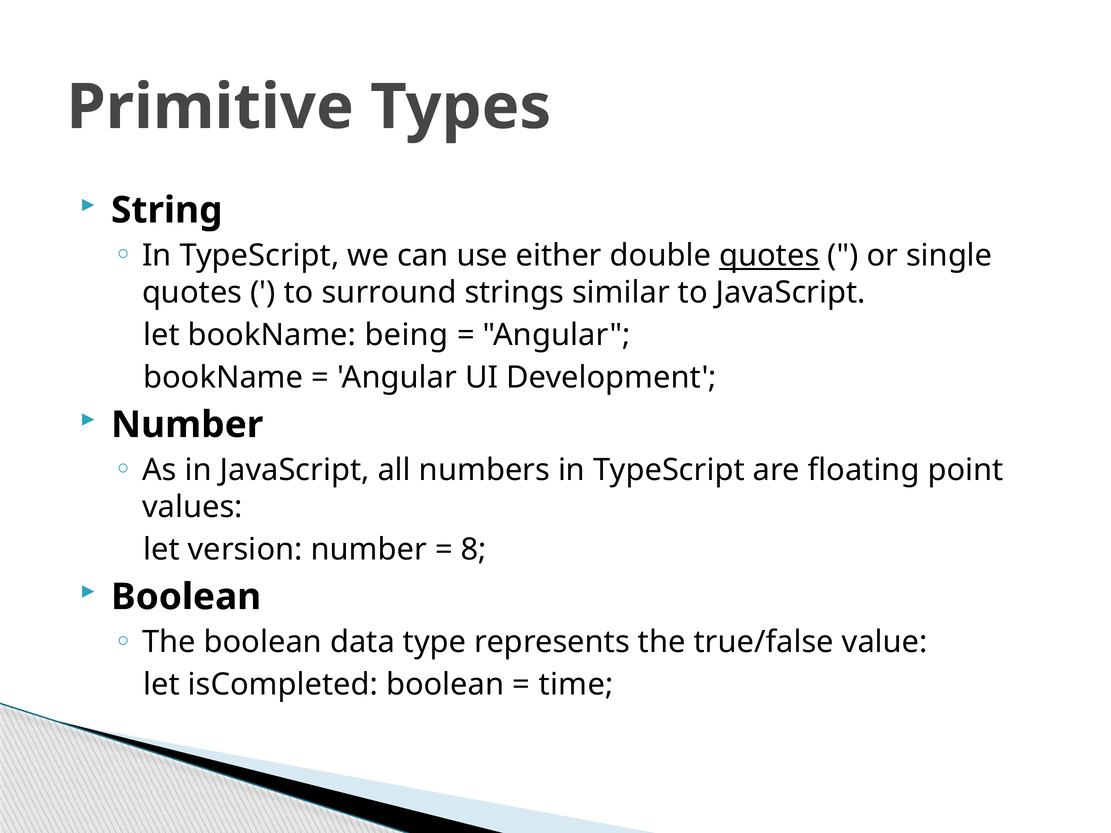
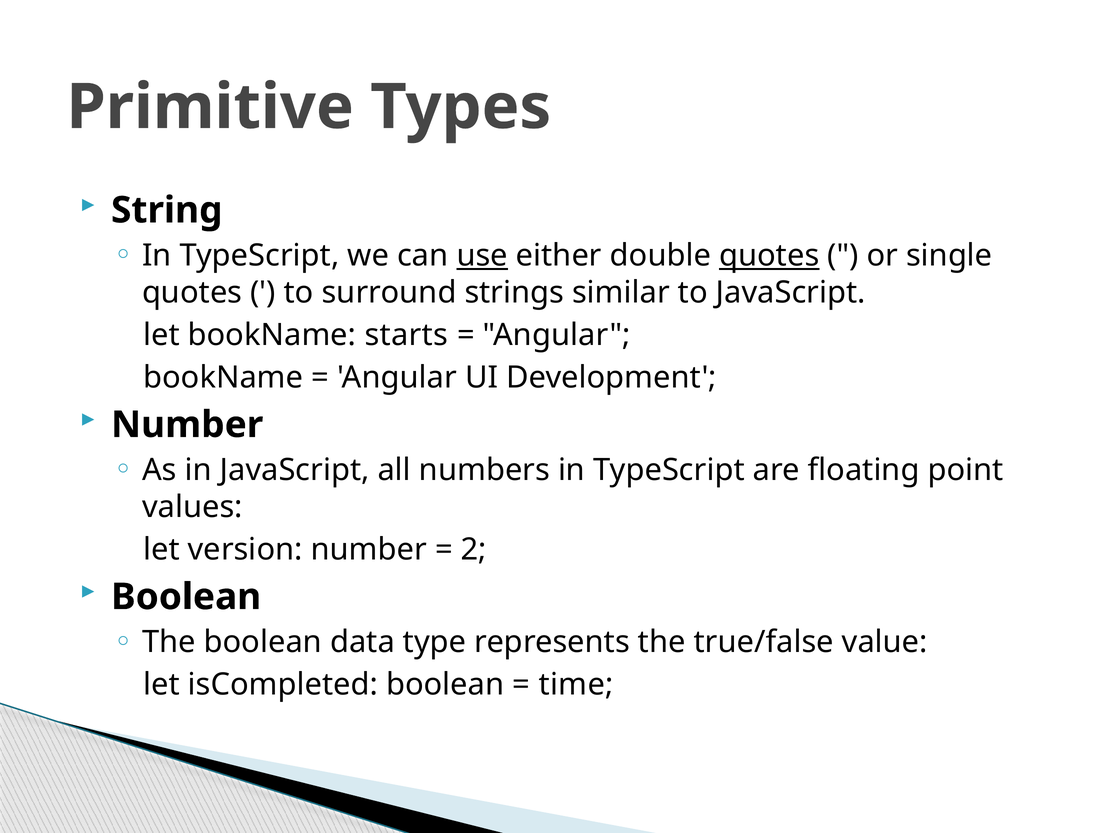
use underline: none -> present
being: being -> starts
8: 8 -> 2
